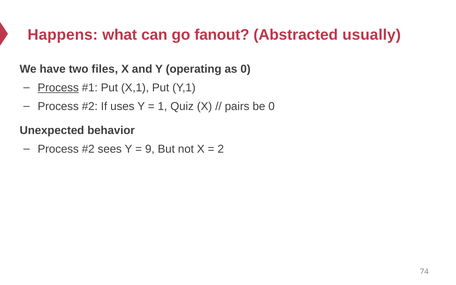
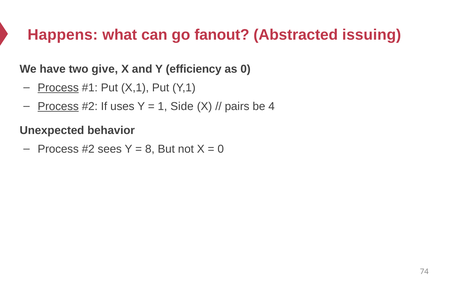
usually: usually -> issuing
files: files -> give
operating: operating -> efficiency
Process at (58, 106) underline: none -> present
Quiz: Quiz -> Side
be 0: 0 -> 4
9: 9 -> 8
2 at (221, 149): 2 -> 0
